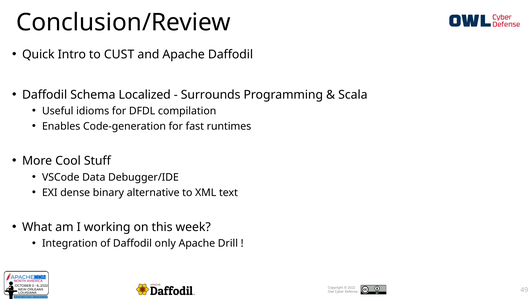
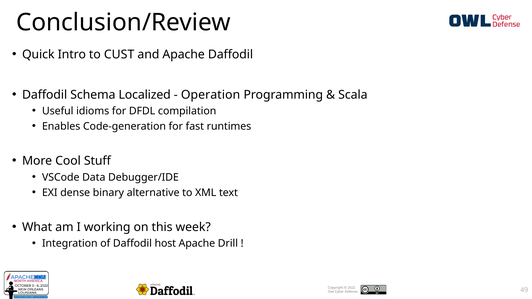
Surrounds: Surrounds -> Operation
only: only -> host
